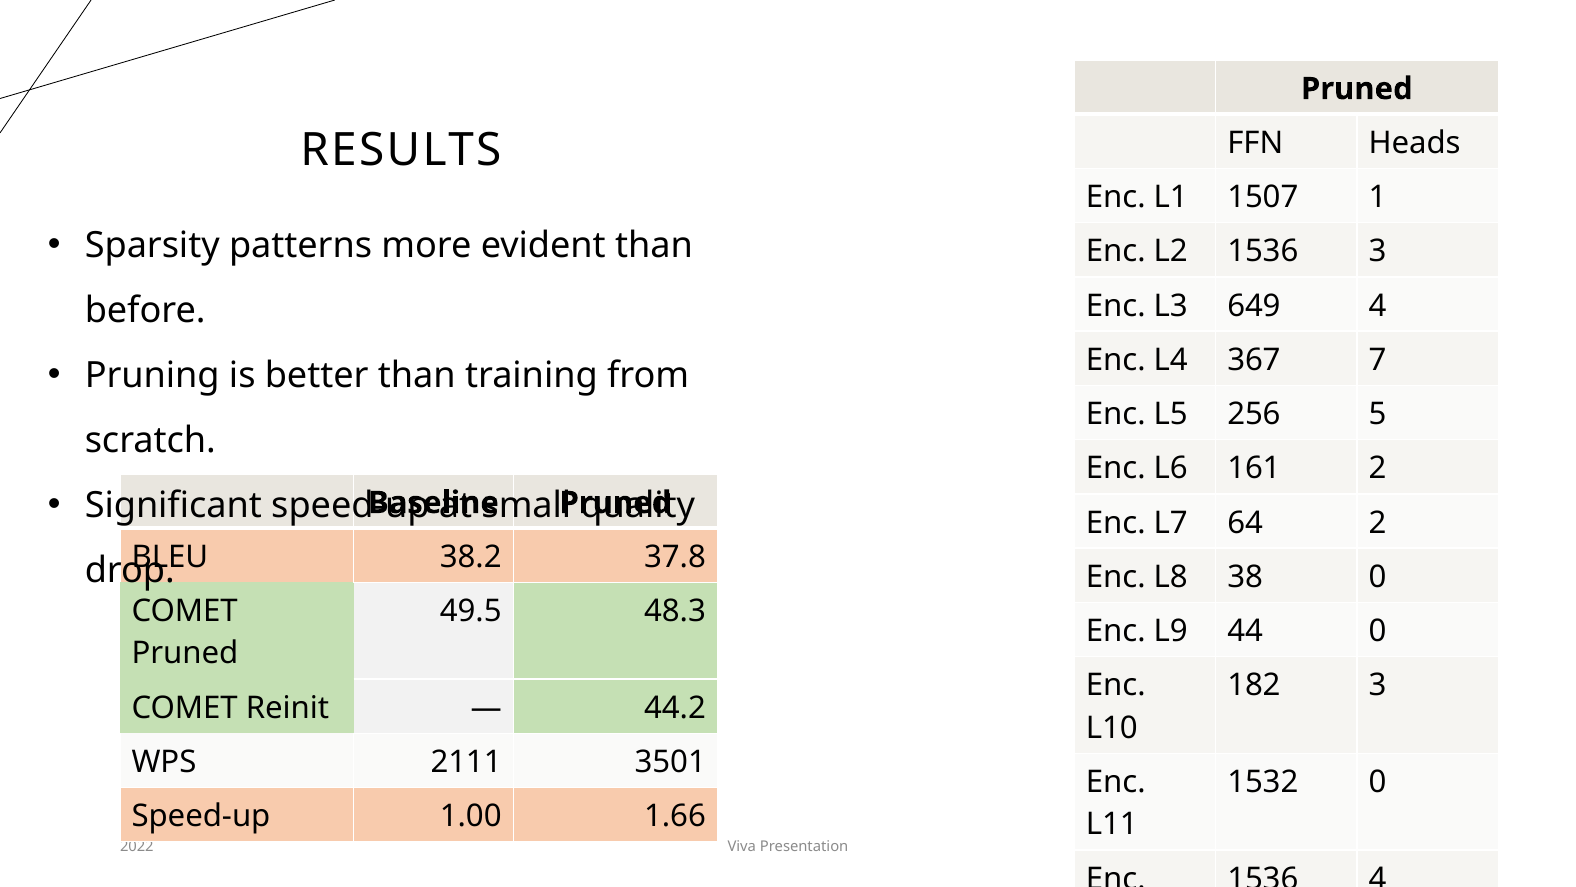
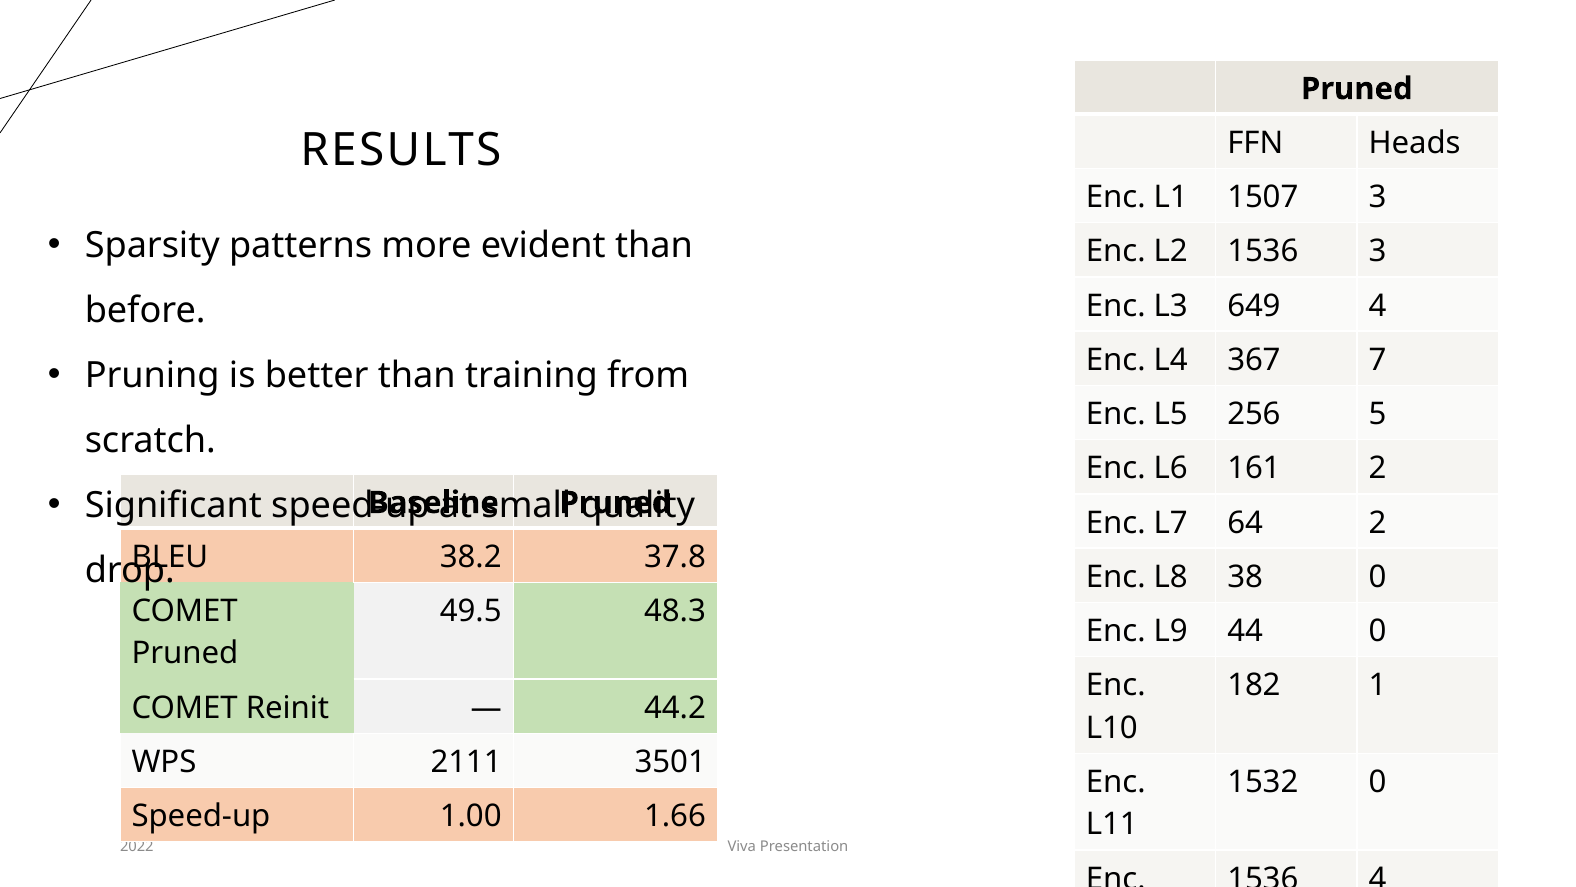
1507 1: 1 -> 3
182 3: 3 -> 1
